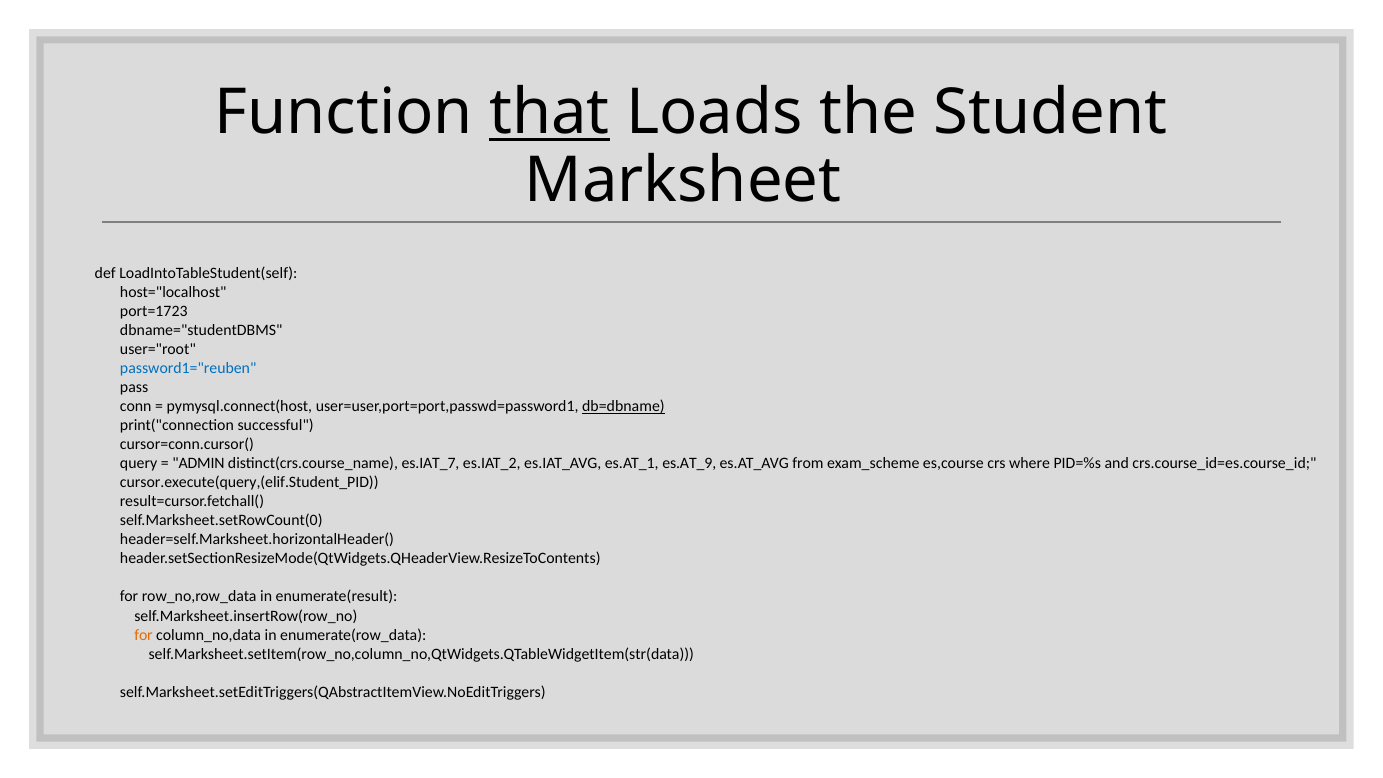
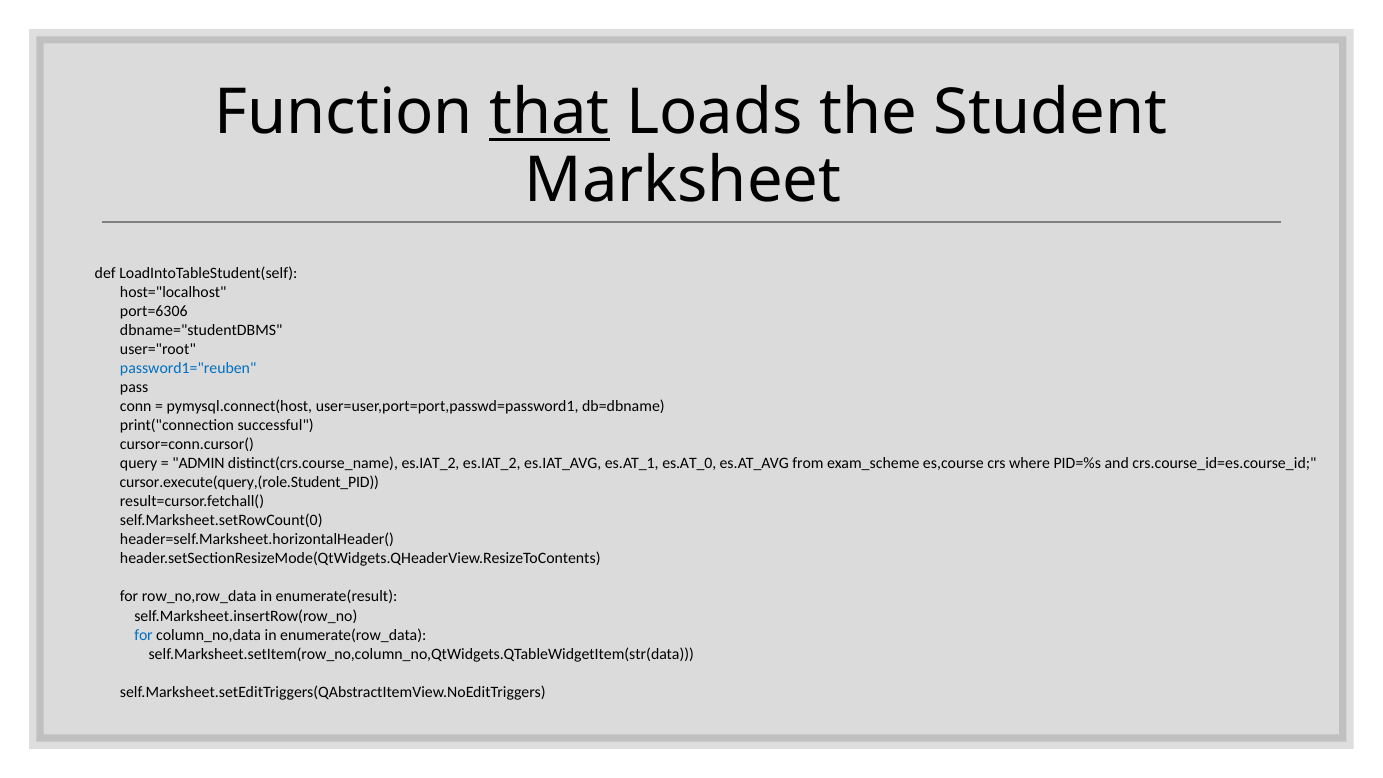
port=1723: port=1723 -> port=6306
db=dbname underline: present -> none
distinct(crs.course_name es.IAT_7: es.IAT_7 -> es.IAT_2
es.AT_9: es.AT_9 -> es.AT_0
cursor.execute(query,(elif.Student_PID: cursor.execute(query,(elif.Student_PID -> cursor.execute(query,(role.Student_PID
for at (144, 635) colour: orange -> blue
